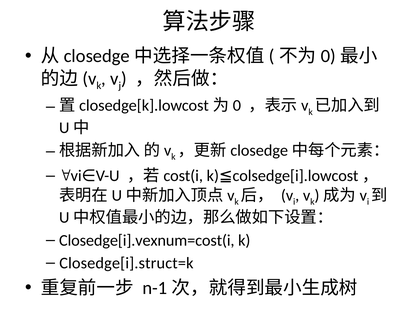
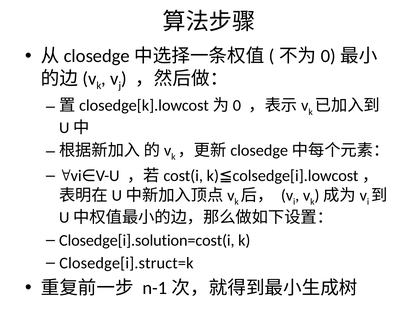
Closedge[i].vexnum=cost(i: Closedge[i].vexnum=cost(i -> Closedge[i].solution=cost(i
